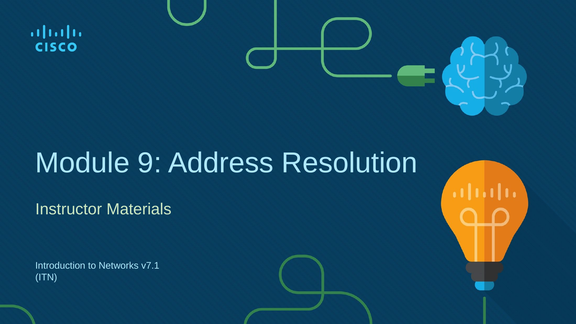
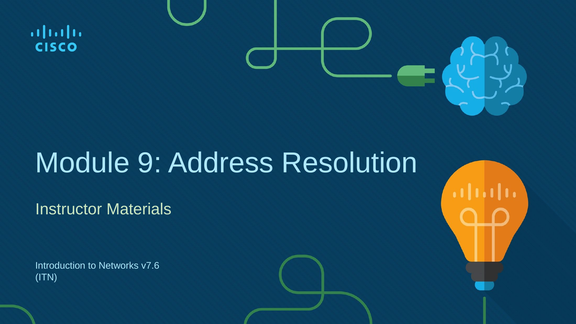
v7.1: v7.1 -> v7.6
